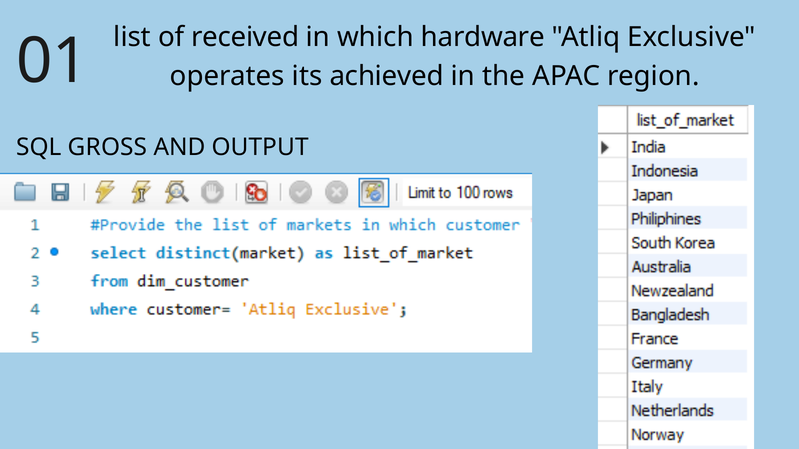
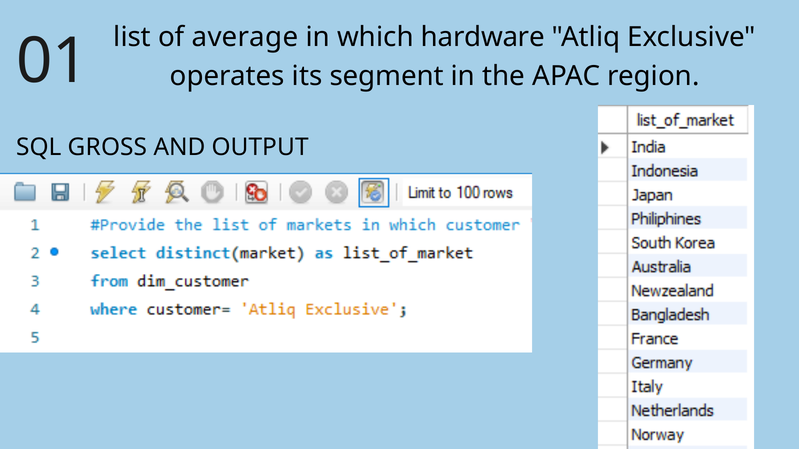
received: received -> average
achieved: achieved -> segment
